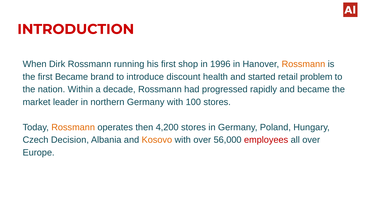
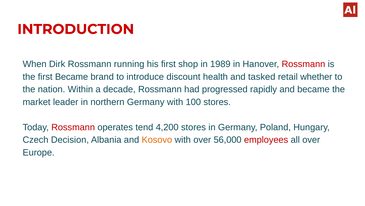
1996: 1996 -> 1989
Rossmann at (303, 64) colour: orange -> red
started: started -> tasked
problem: problem -> whether
Rossmann at (73, 127) colour: orange -> red
then: then -> tend
